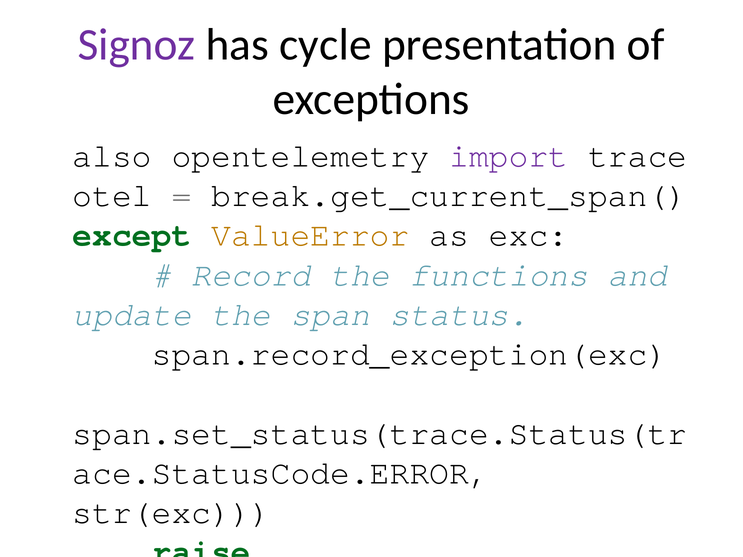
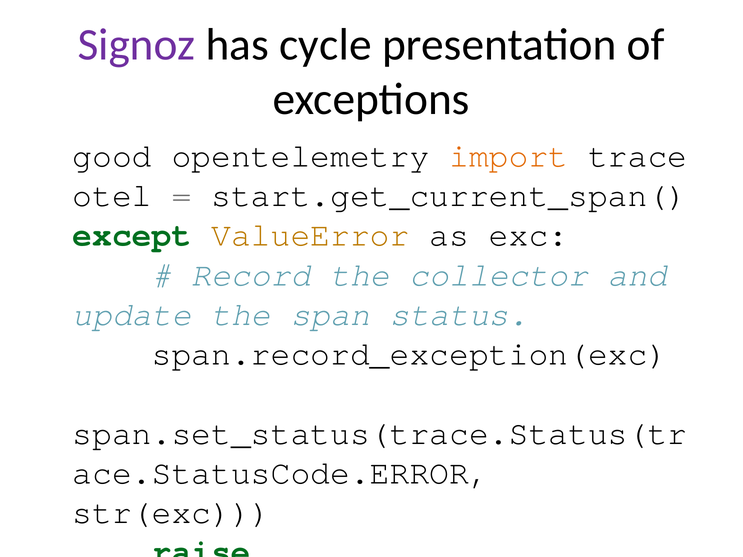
also: also -> good
import colour: purple -> orange
break.get_current_span(: break.get_current_span( -> start.get_current_span(
functions: functions -> collector
